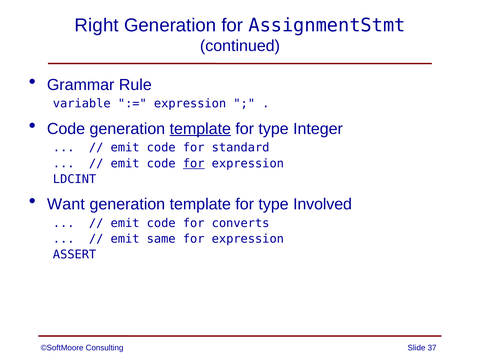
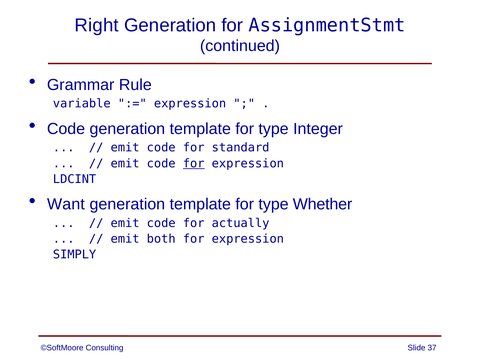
template at (200, 129) underline: present -> none
Involved: Involved -> Whether
converts: converts -> actually
same: same -> both
ASSERT: ASSERT -> SIMPLY
